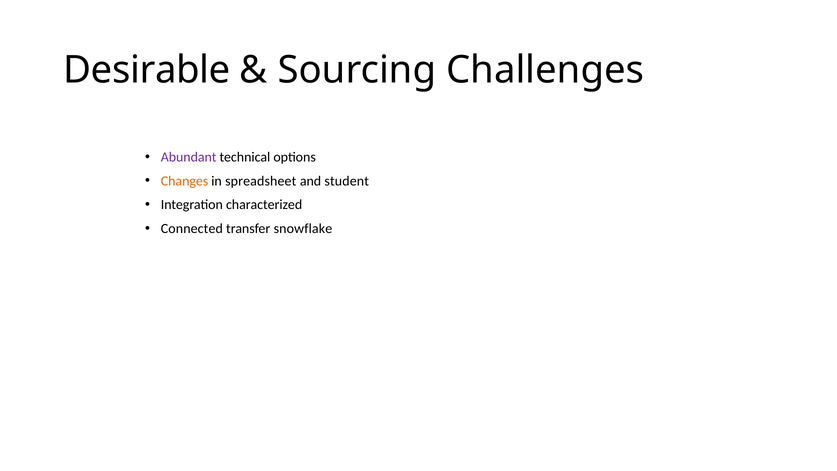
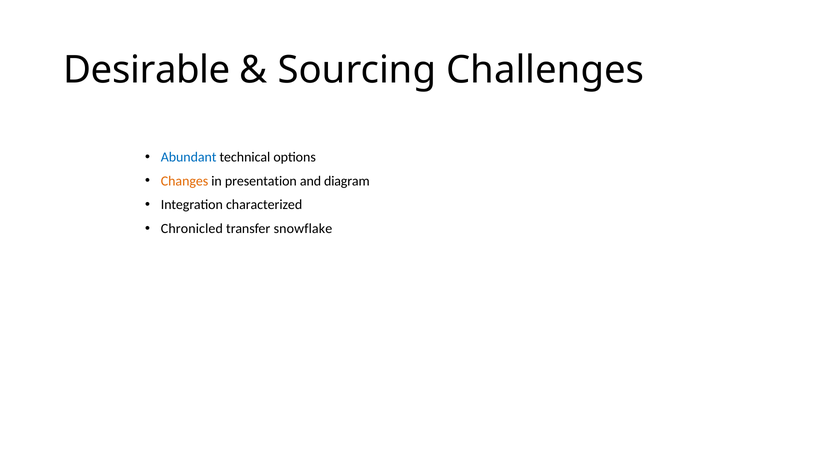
Abundant colour: purple -> blue
spreadsheet: spreadsheet -> presentation
student: student -> diagram
Connected: Connected -> Chronicled
